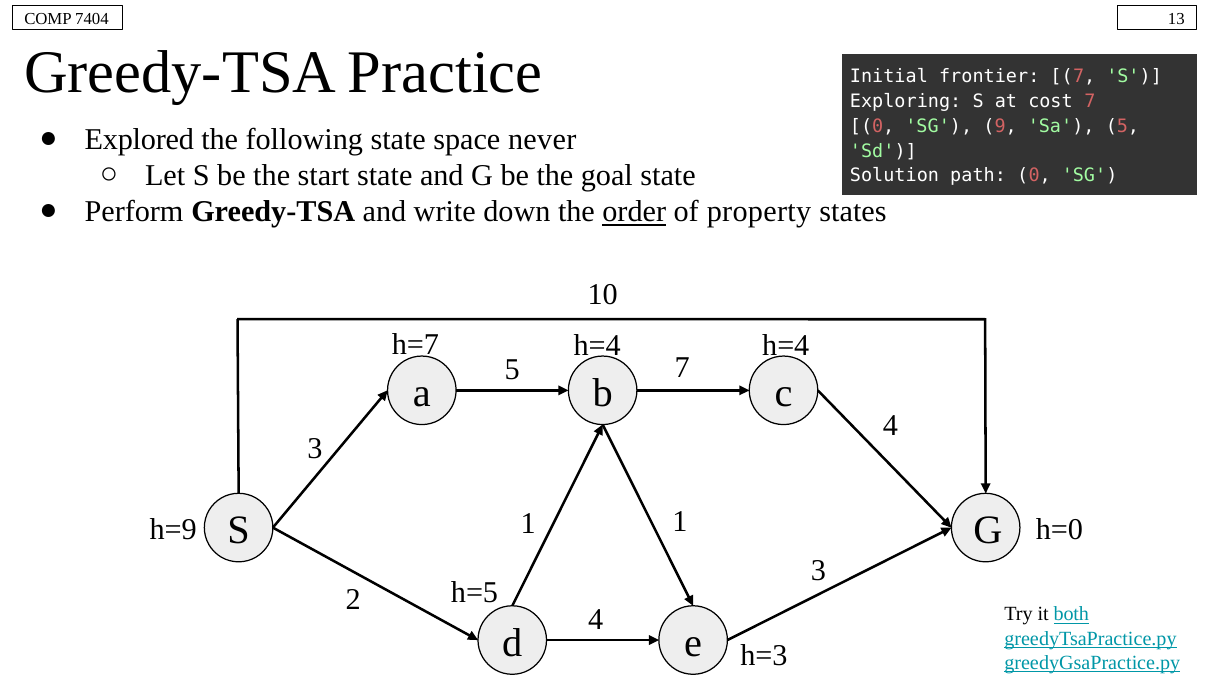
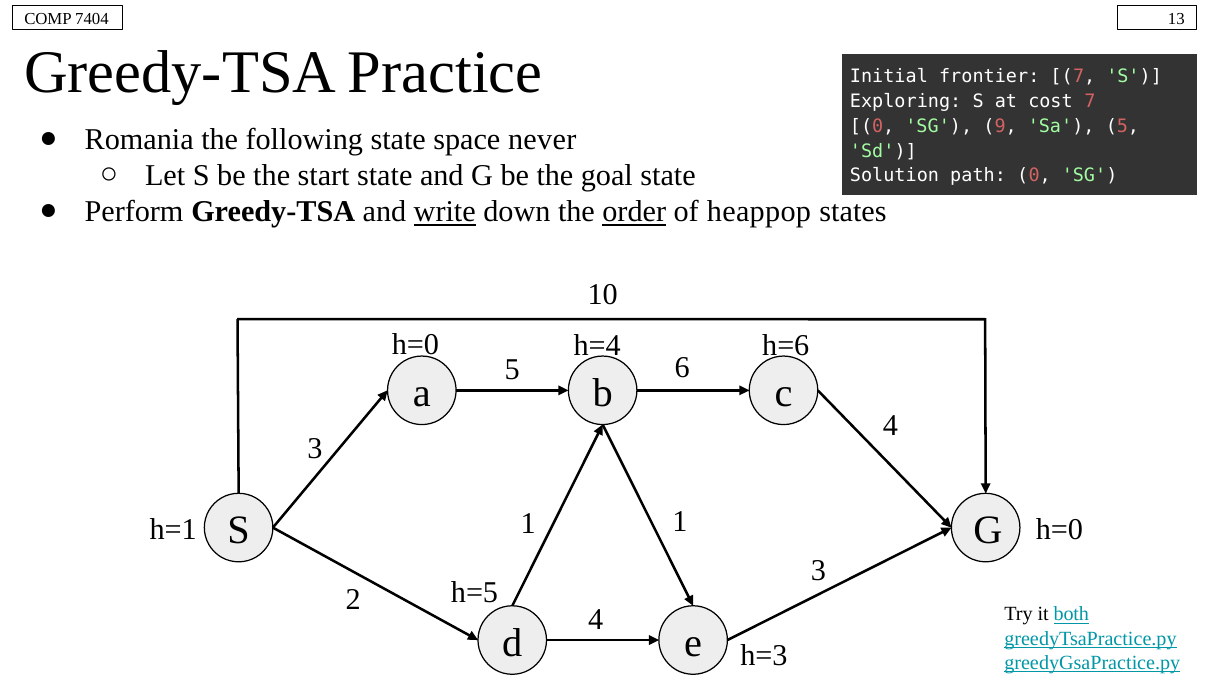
Explored: Explored -> Romania
write underline: none -> present
property: property -> heappop
h=7 at (415, 344): h=7 -> h=0
h=4 h=4: h=4 -> h=6
5 7: 7 -> 6
h=9: h=9 -> h=1
